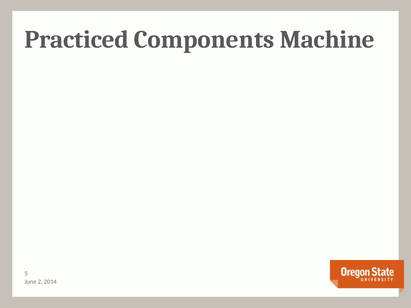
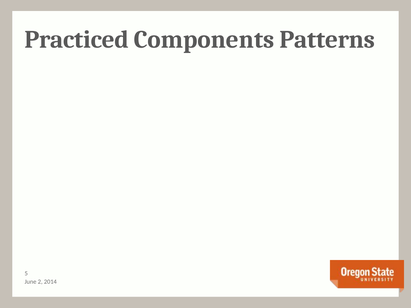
Machine: Machine -> Patterns
